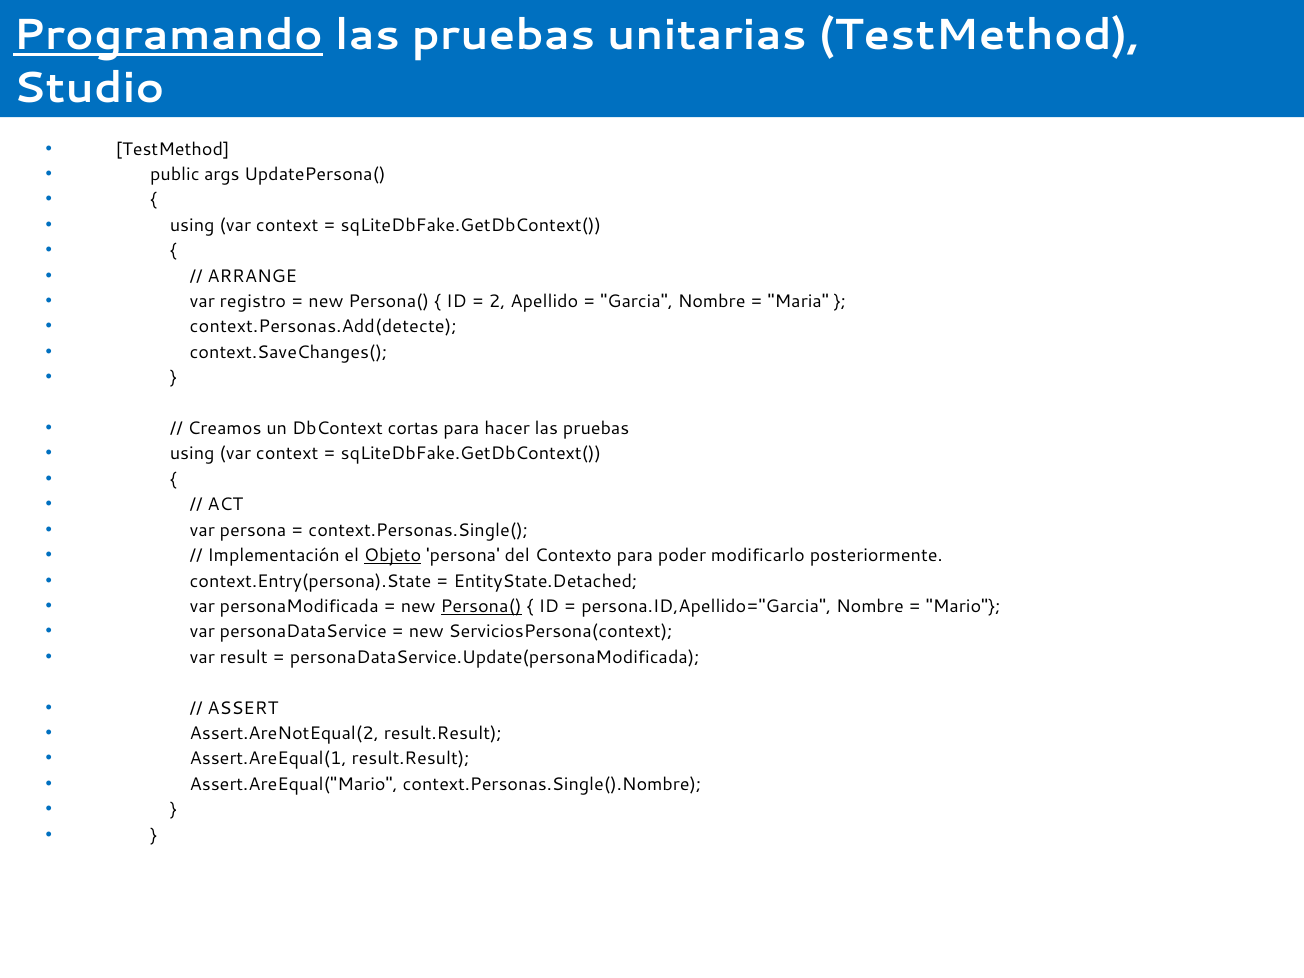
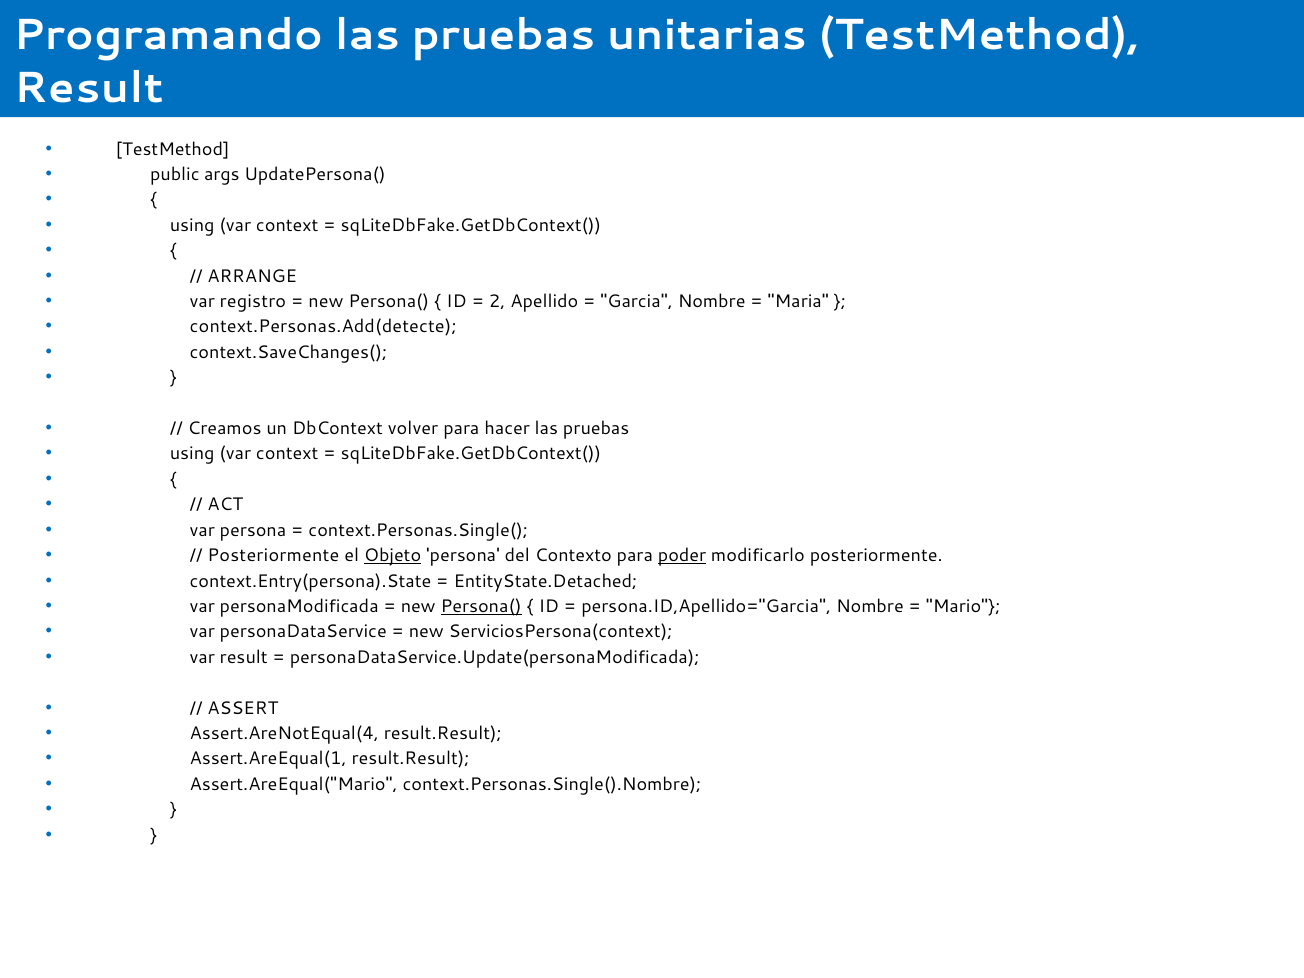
Programando underline: present -> none
Studio at (89, 88): Studio -> Result
cortas: cortas -> volver
Implementación at (274, 556): Implementación -> Posteriormente
poder underline: none -> present
Assert.AreNotEqual(2: Assert.AreNotEqual(2 -> Assert.AreNotEqual(4
